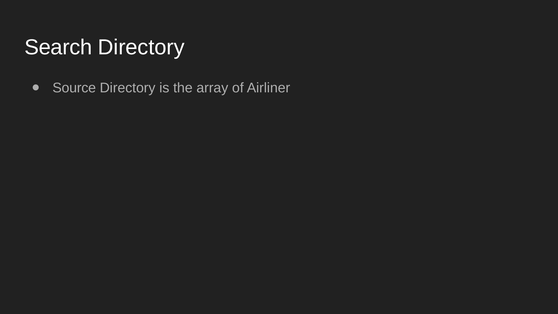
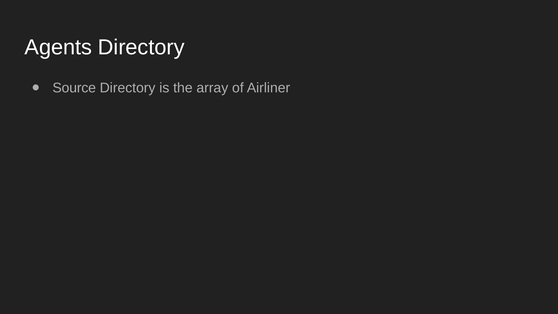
Search: Search -> Agents
